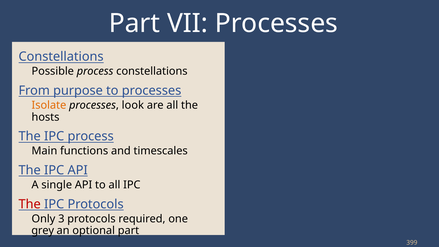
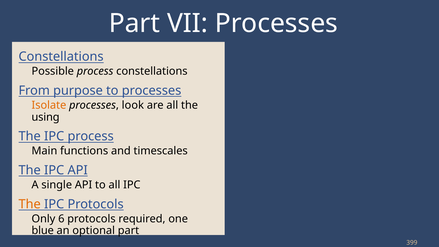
hosts: hosts -> using
The at (30, 204) colour: red -> orange
3: 3 -> 6
grey: grey -> blue
